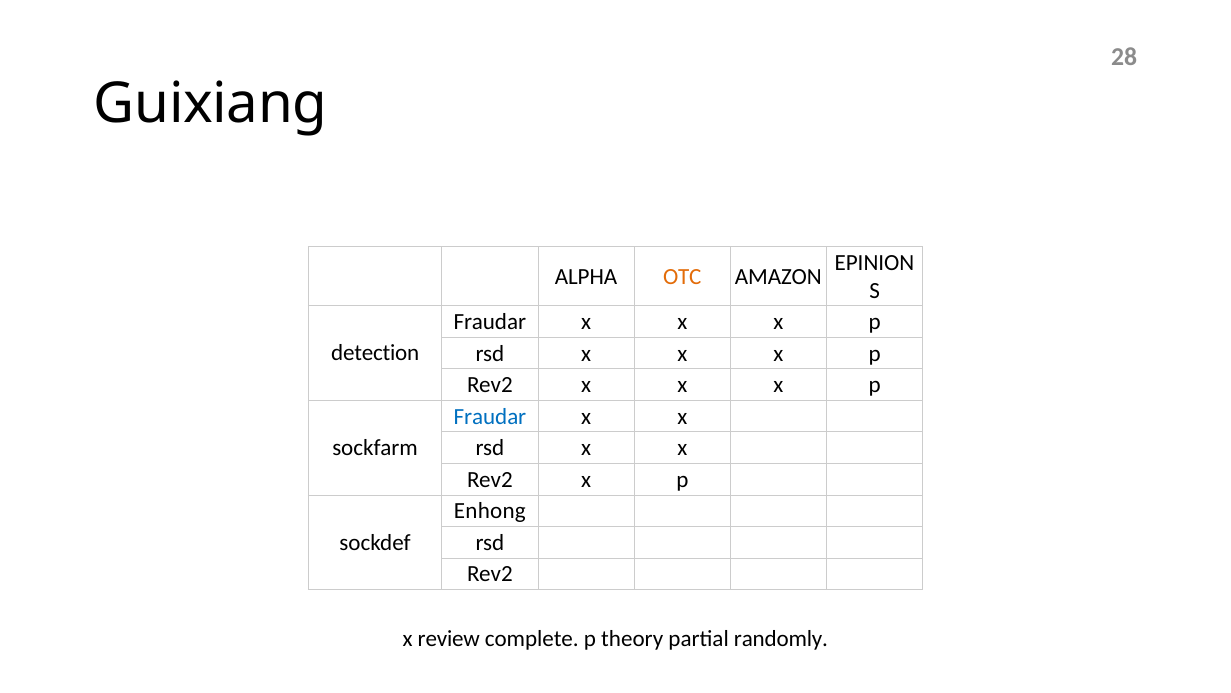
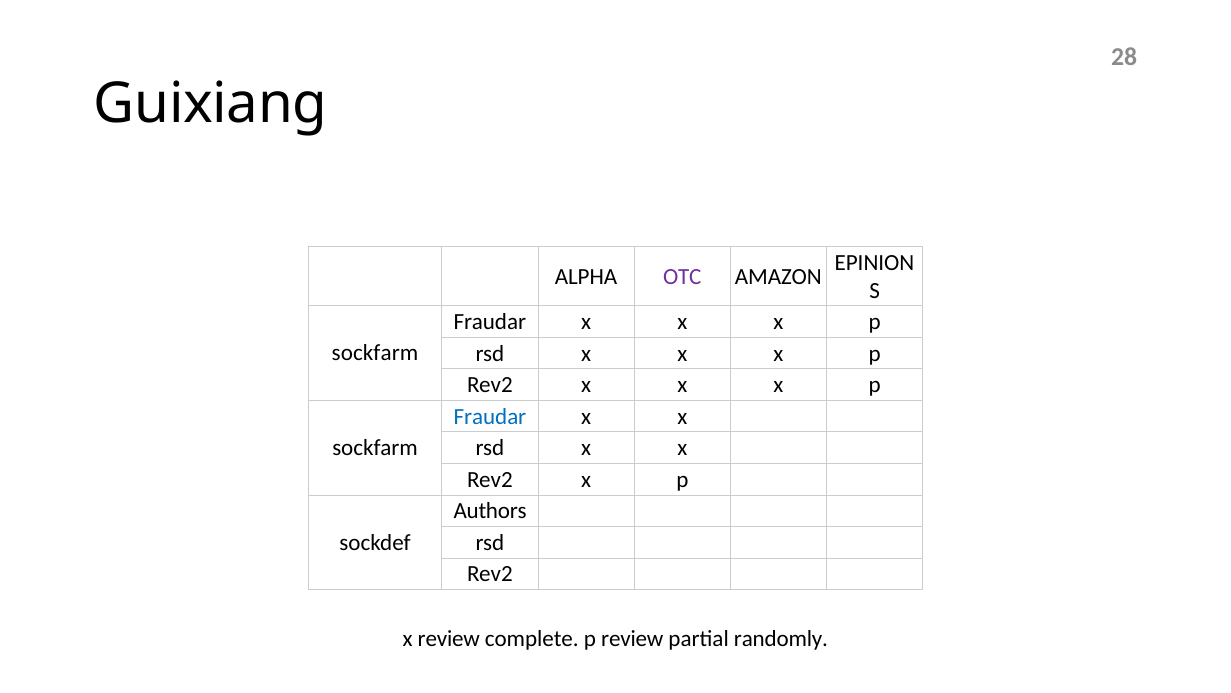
OTC colour: orange -> purple
detection at (375, 353): detection -> sockfarm
Enhong: Enhong -> Authors
p theory: theory -> review
